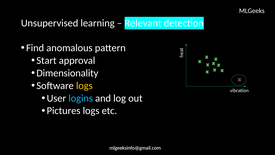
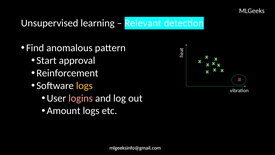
Dimensionality: Dimensionality -> Reinforcement
logins colour: light blue -> pink
Pictures: Pictures -> Amount
